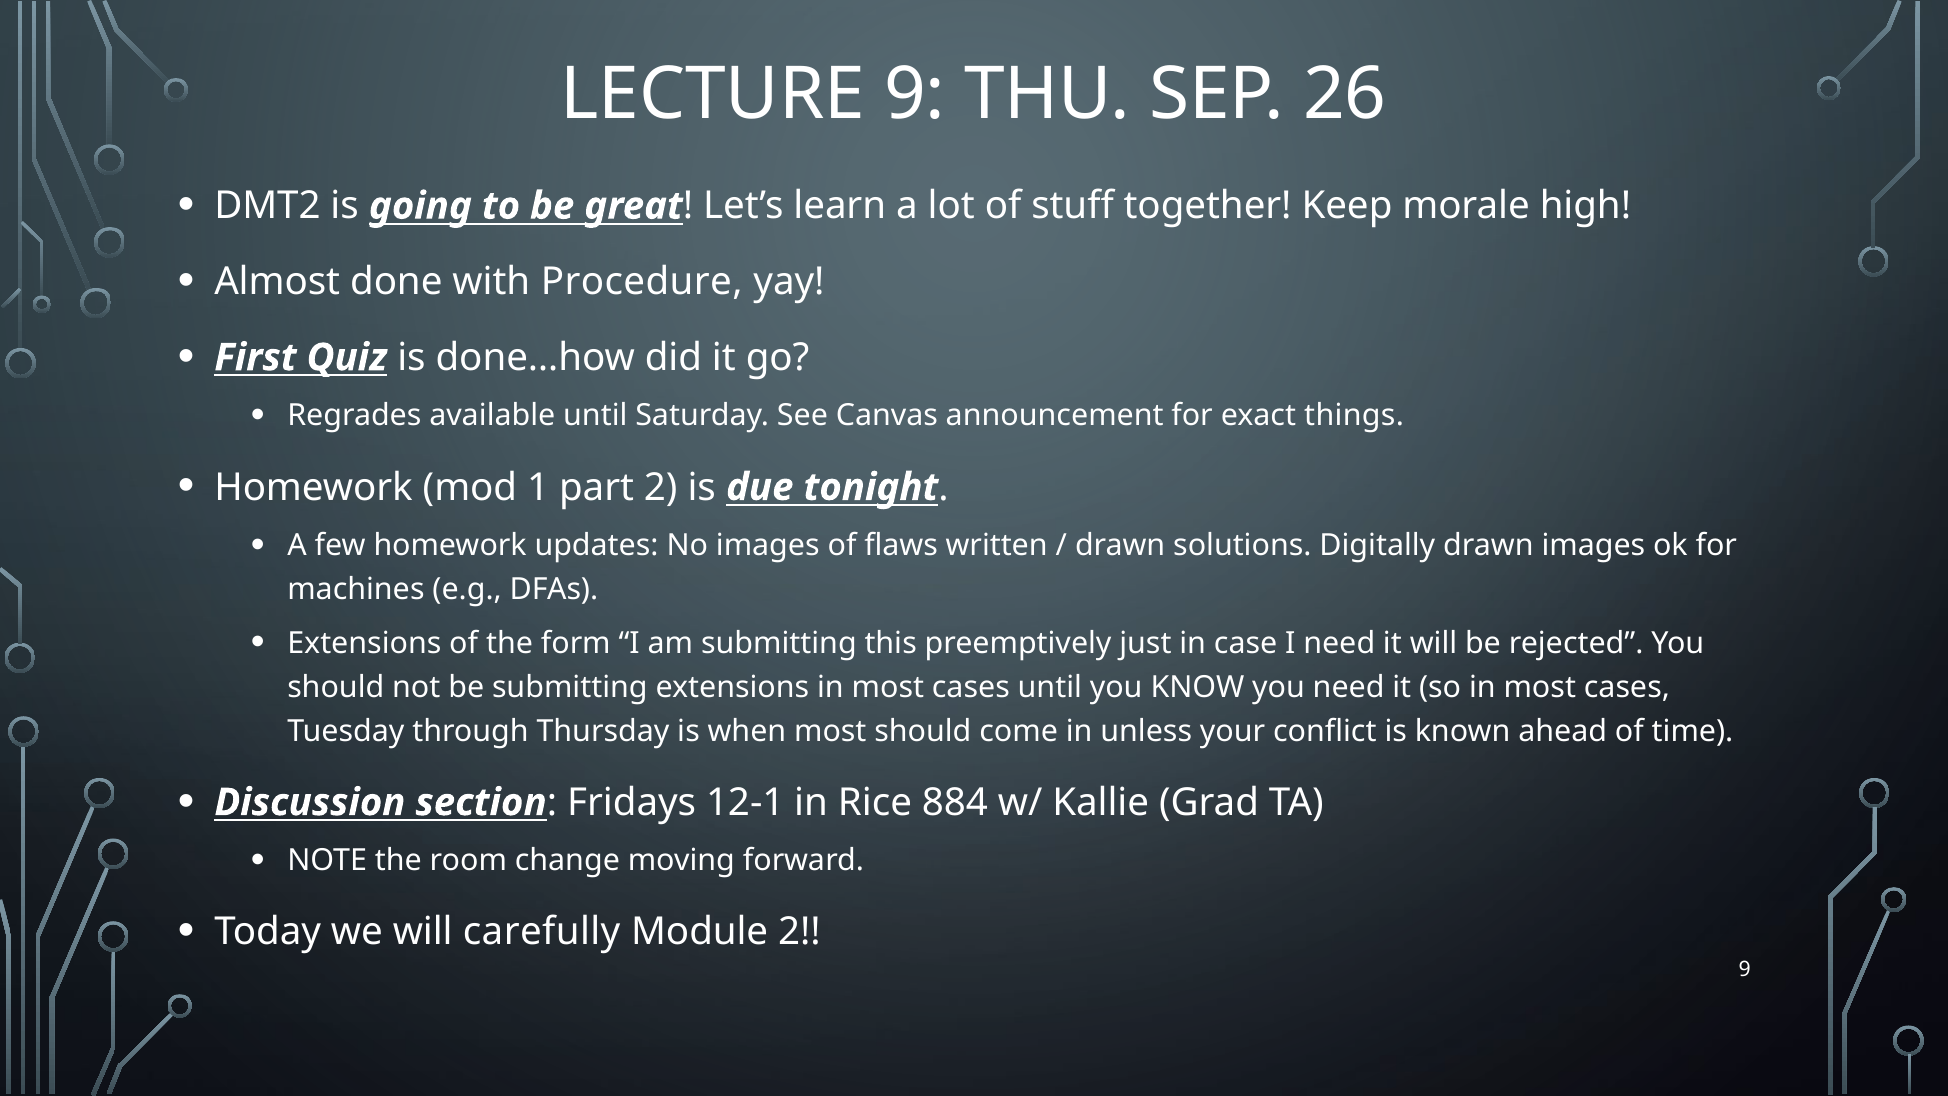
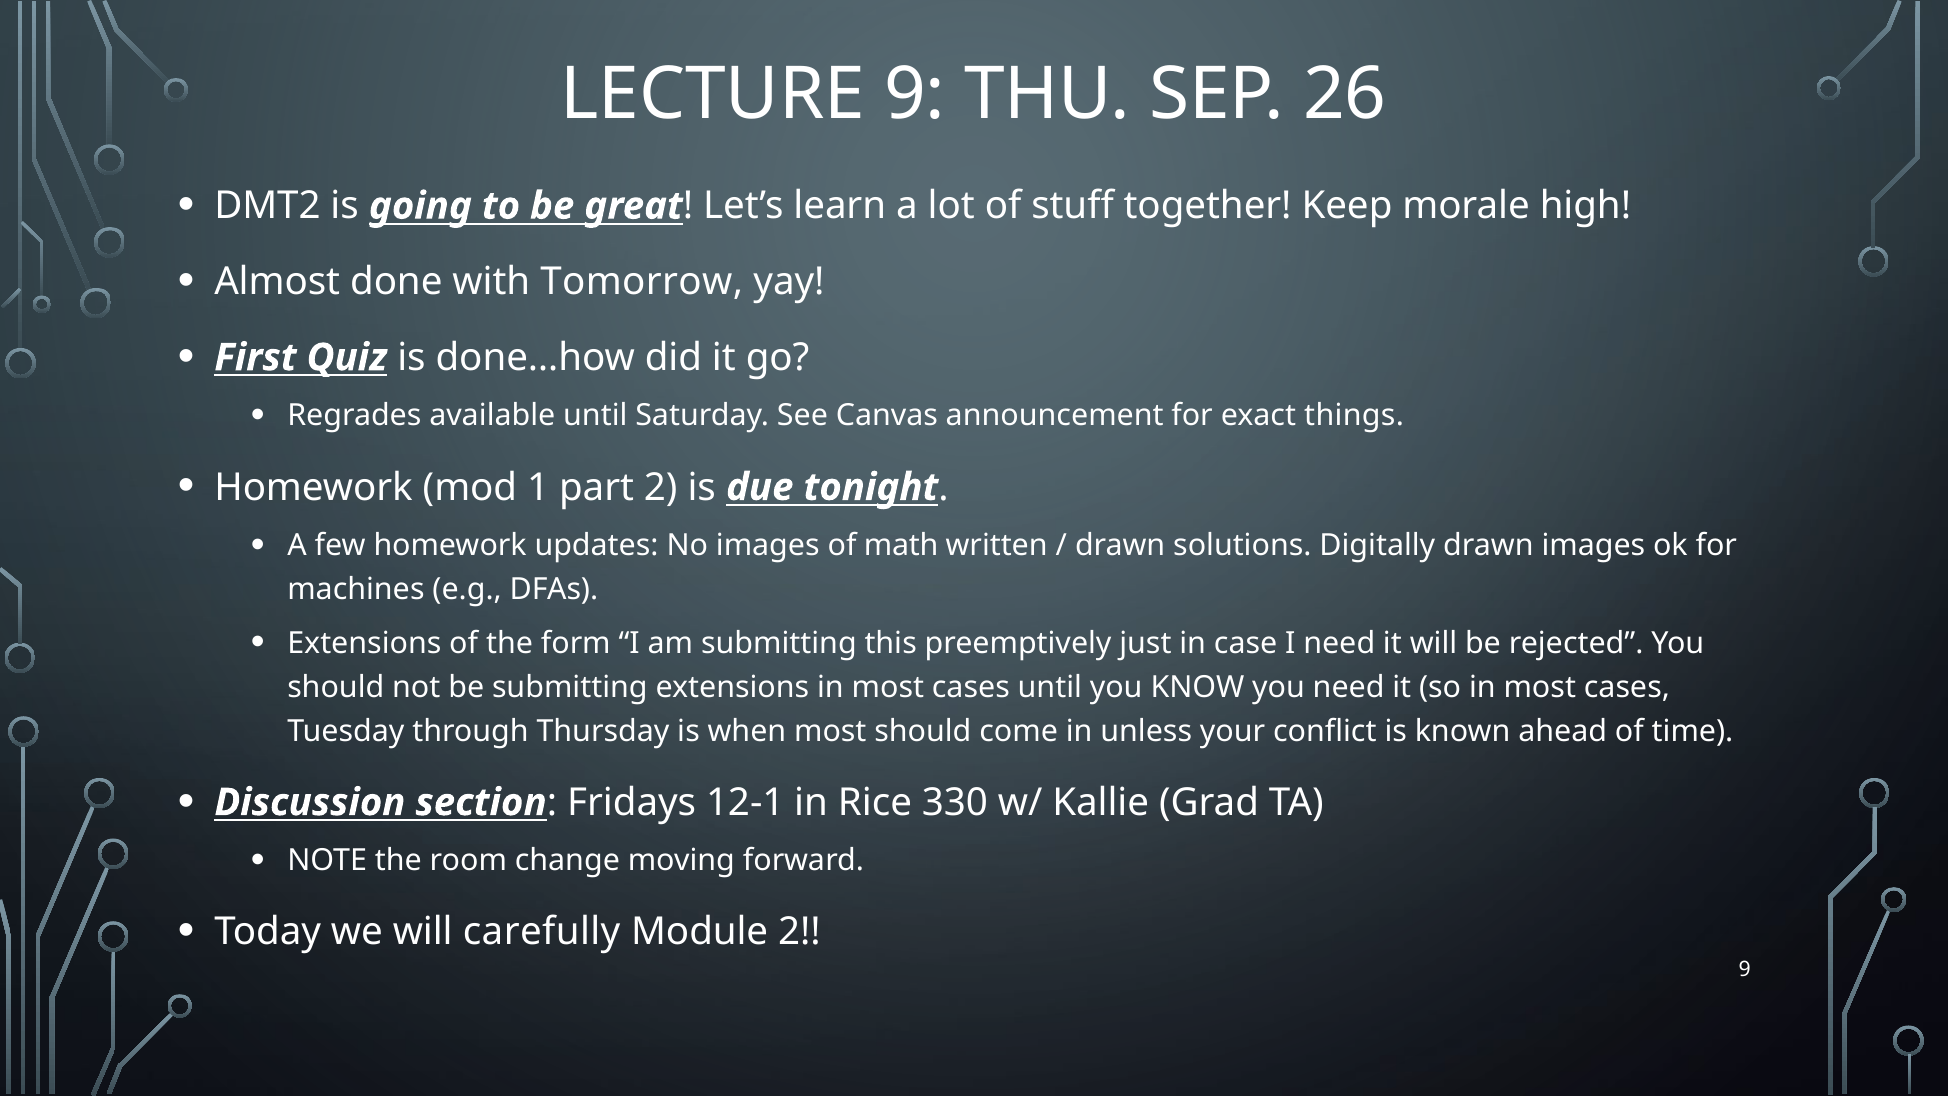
Procedure: Procedure -> Tomorrow
flaws: flaws -> math
884: 884 -> 330
